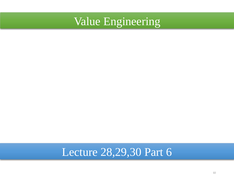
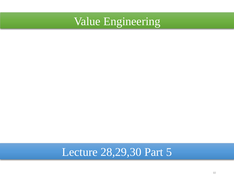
6: 6 -> 5
